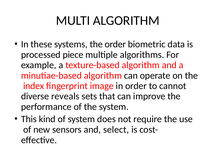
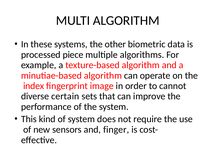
the order: order -> other
reveals: reveals -> certain
select: select -> finger
